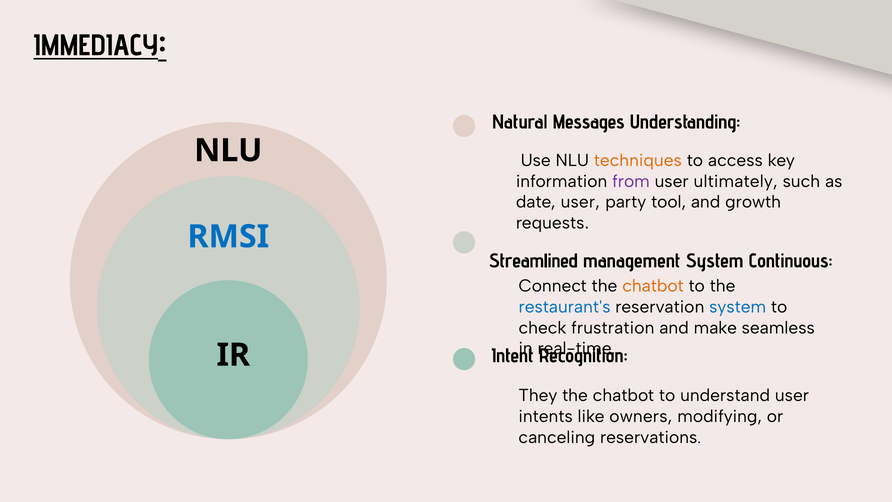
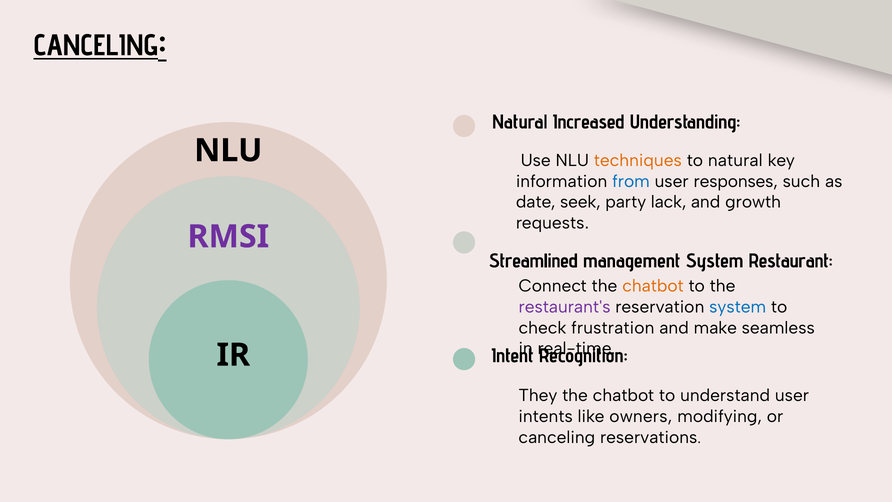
IMMEDIACY at (96, 45): IMMEDIACY -> CANCELING
Messages: Messages -> Increased
to access: access -> natural
from colour: purple -> blue
ultimately: ultimately -> responses
date user: user -> seek
tool: tool -> lack
RMSI colour: blue -> purple
Continuous: Continuous -> Restaurant
restaurant's colour: blue -> purple
